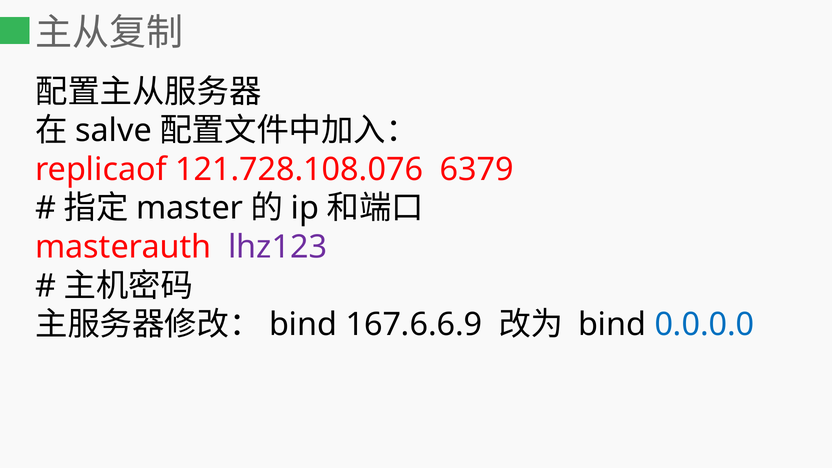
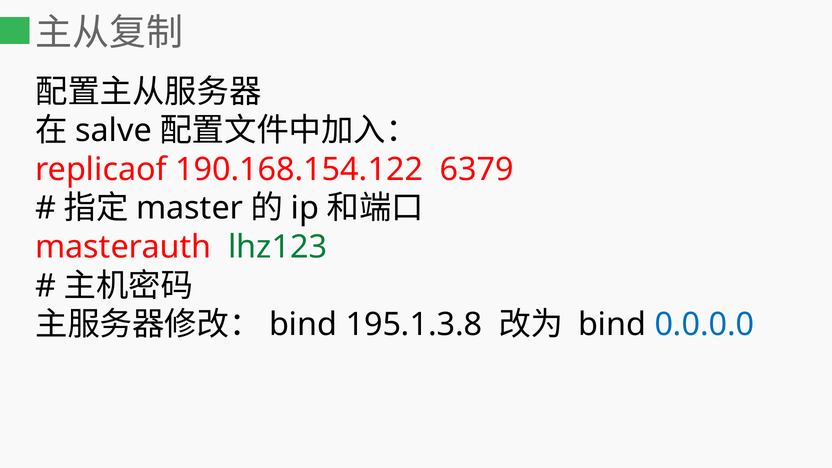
121.728.108.076: 121.728.108.076 -> 190.168.154.122
lhz123 colour: purple -> green
167.6.6.9: 167.6.6.9 -> 195.1.3.8
